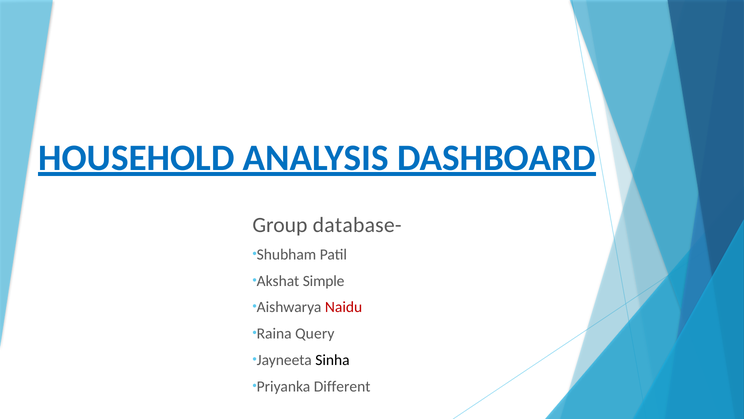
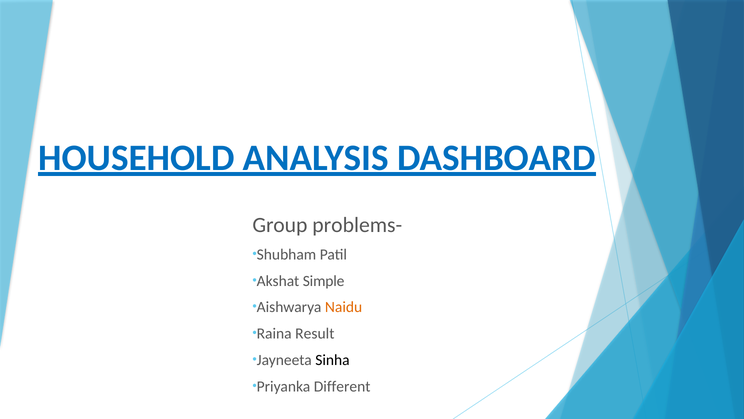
database-: database- -> problems-
Naidu colour: red -> orange
Query: Query -> Result
